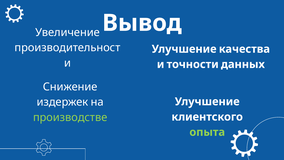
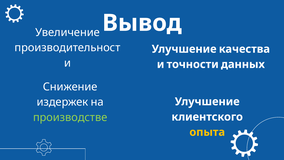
опыта colour: light green -> yellow
